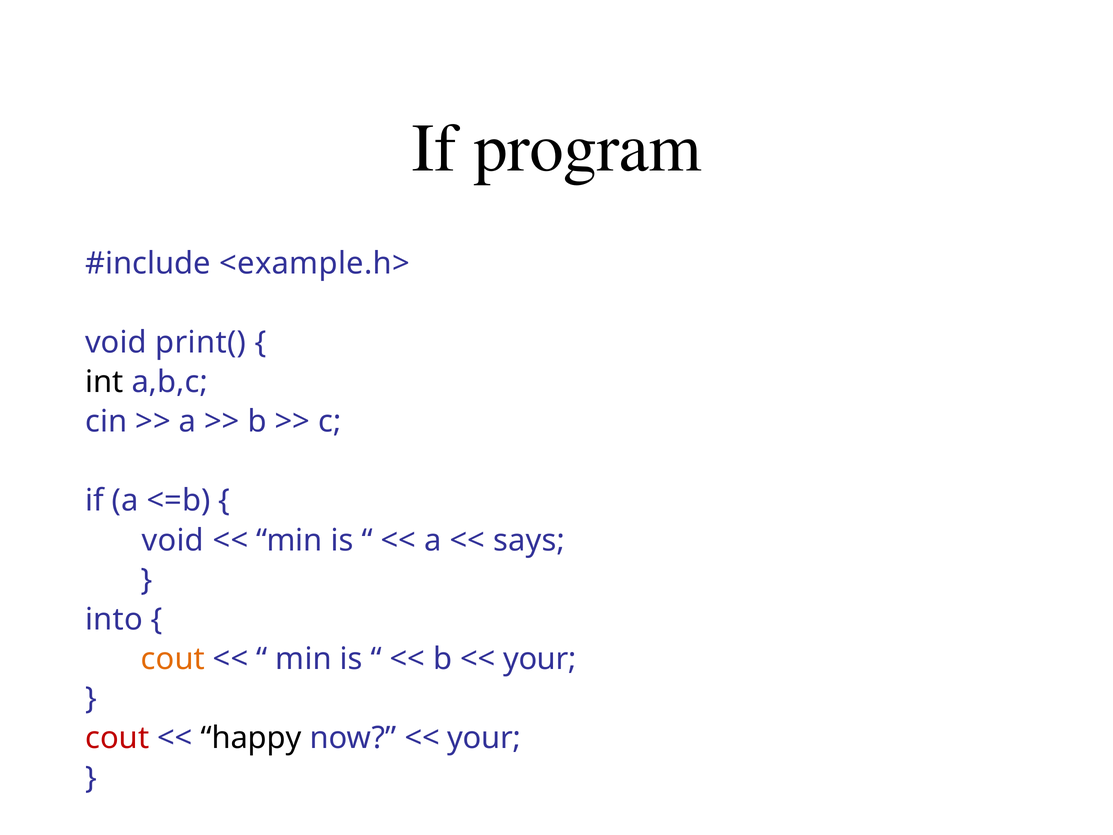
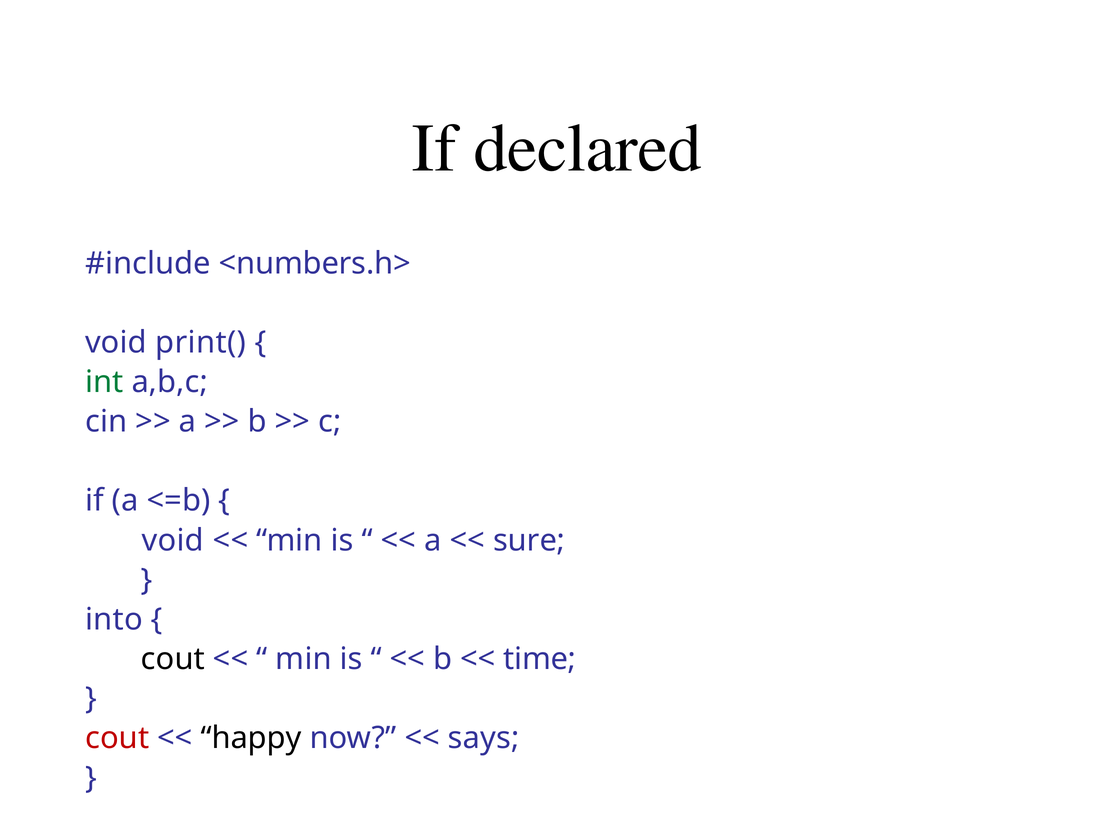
program: program -> declared
<example.h>: <example.h> -> <numbers.h>
int colour: black -> green
says: says -> sure
cout at (173, 659) colour: orange -> black
your at (540, 659): your -> time
your at (484, 738): your -> says
